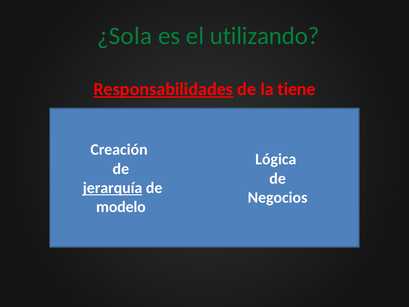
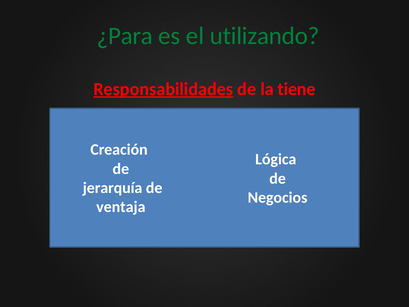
¿Sola: ¿Sola -> ¿Para
jerarquía underline: present -> none
modelo: modelo -> ventaja
